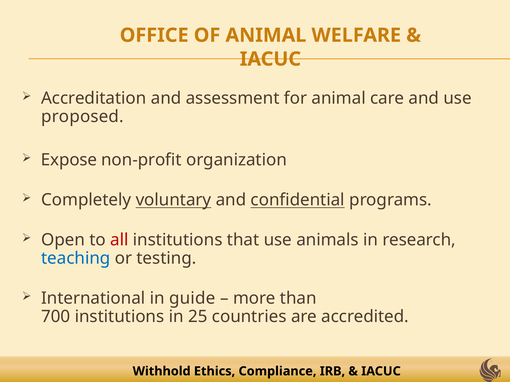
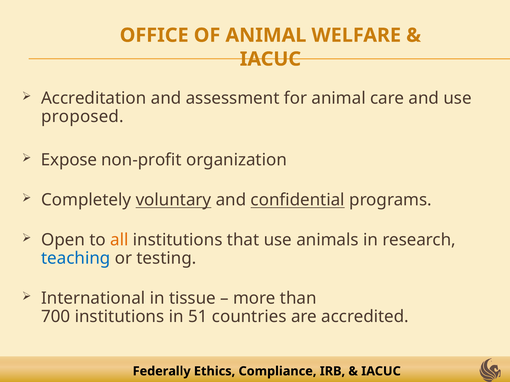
all colour: red -> orange
guide: guide -> tissue
25: 25 -> 51
Withhold: Withhold -> Federally
